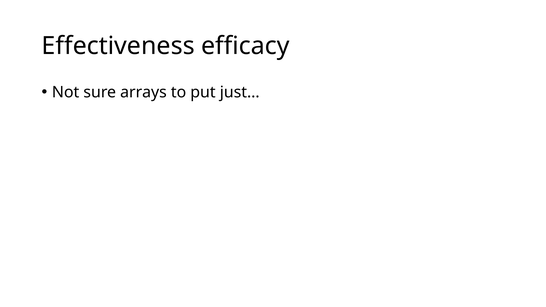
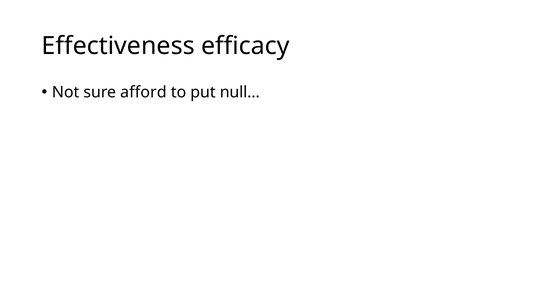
arrays: arrays -> afford
just…: just… -> null…
